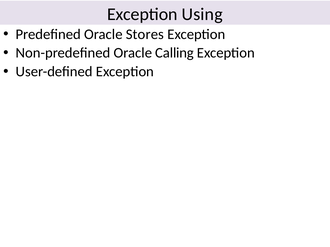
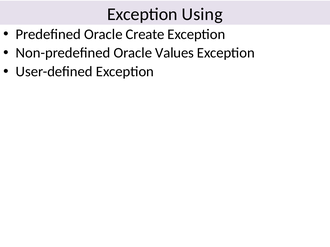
Stores: Stores -> Create
Calling: Calling -> Values
